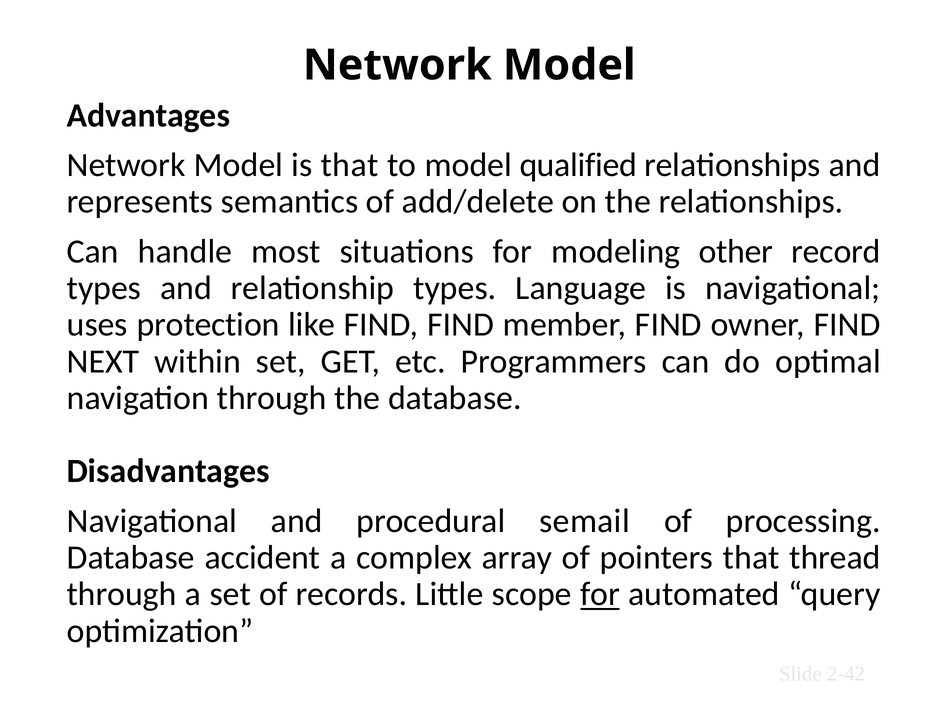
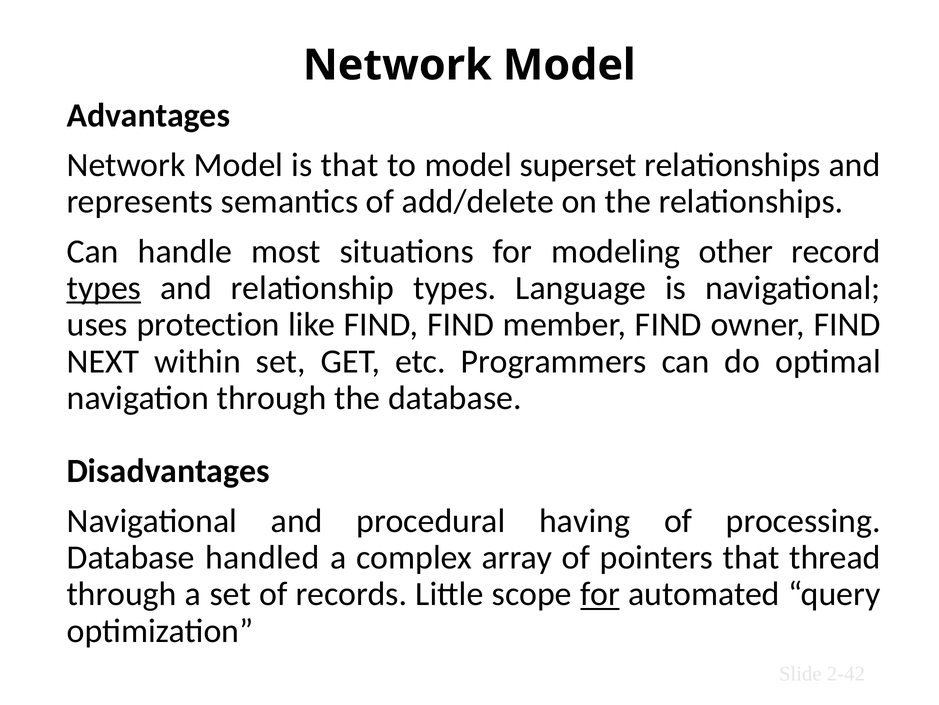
qualified: qualified -> superset
types at (104, 288) underline: none -> present
semail: semail -> having
accident: accident -> handled
